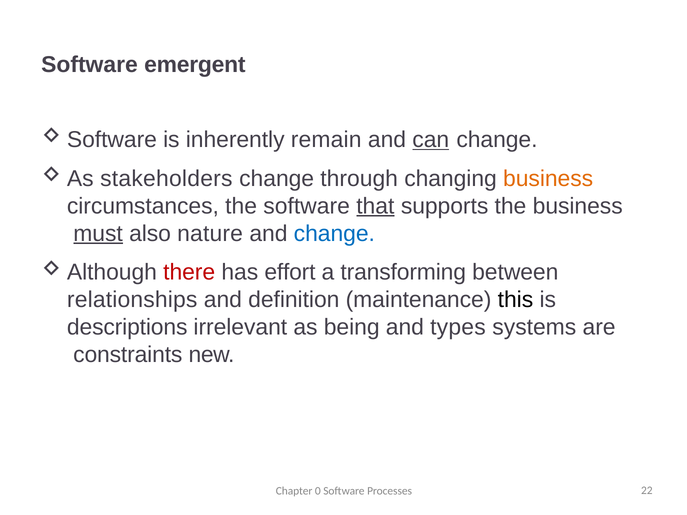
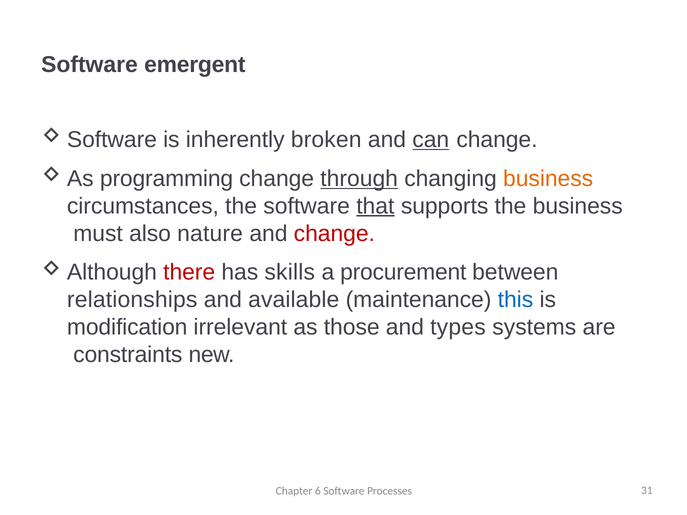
remain: remain -> broken
stakeholders: stakeholders -> programming
through underline: none -> present
must underline: present -> none
change at (334, 234) colour: blue -> red
effort: effort -> skills
transforming: transforming -> procurement
definition: definition -> available
this colour: black -> blue
descriptions: descriptions -> modification
being: being -> those
0: 0 -> 6
22: 22 -> 31
